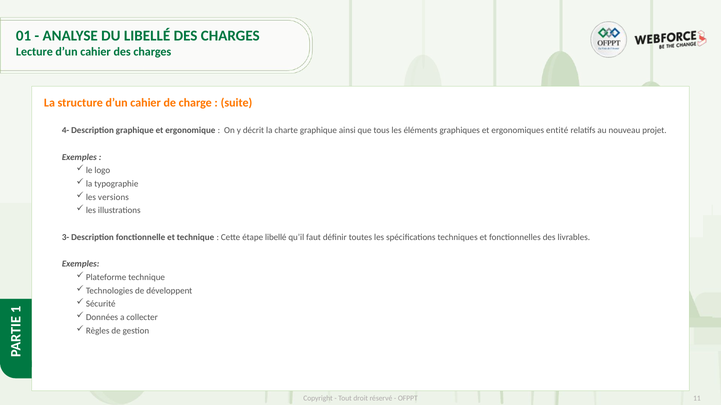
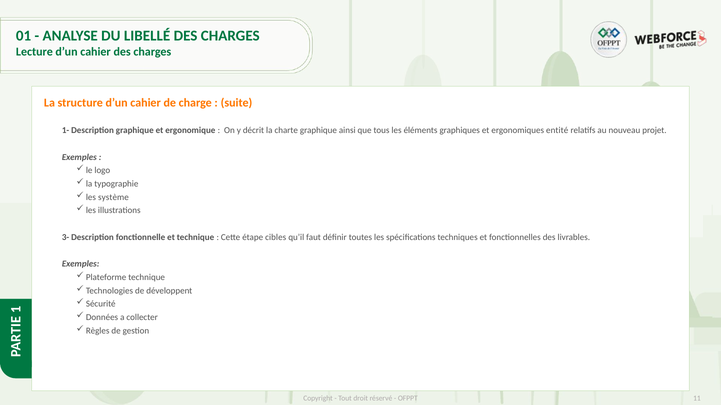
4-: 4- -> 1-
versions: versions -> système
étape libellé: libellé -> cibles
